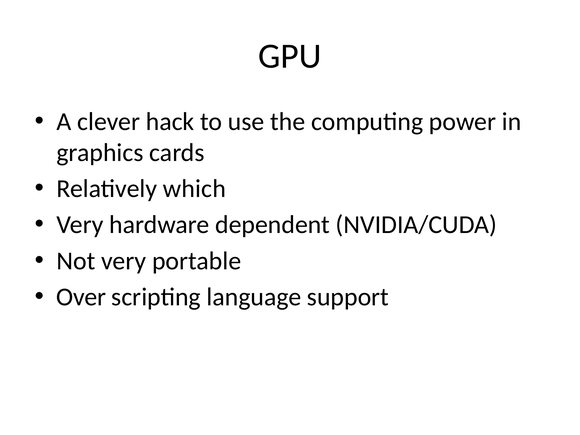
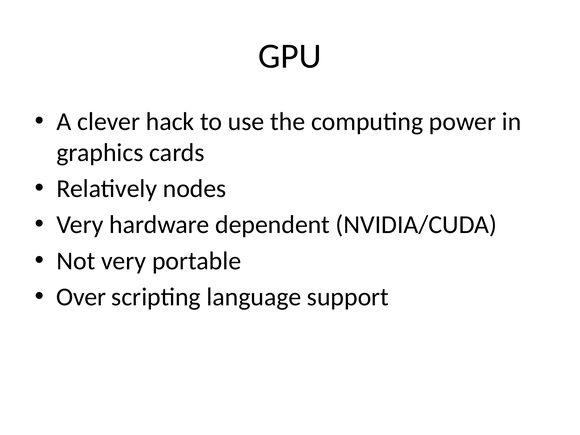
which: which -> nodes
